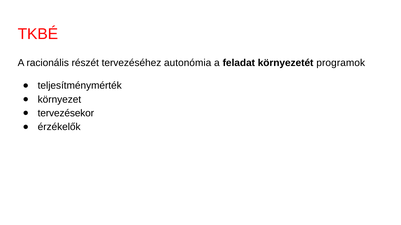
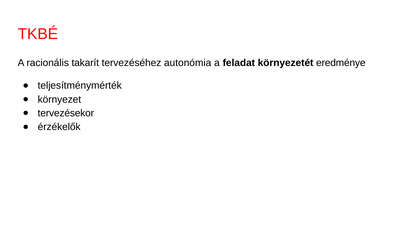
részét: részét -> takarít
programok: programok -> eredménye
